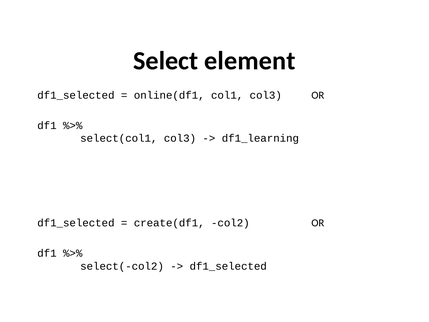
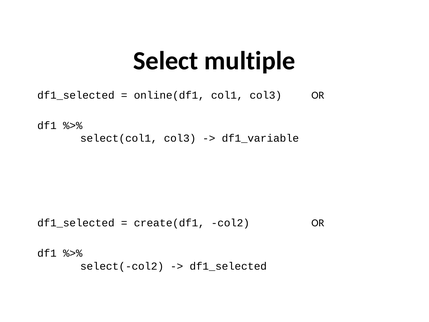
element: element -> multiple
df1_learning: df1_learning -> df1_variable
